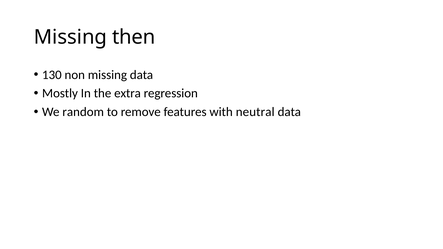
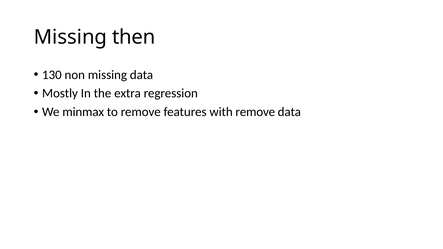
random: random -> minmax
with neutral: neutral -> remove
